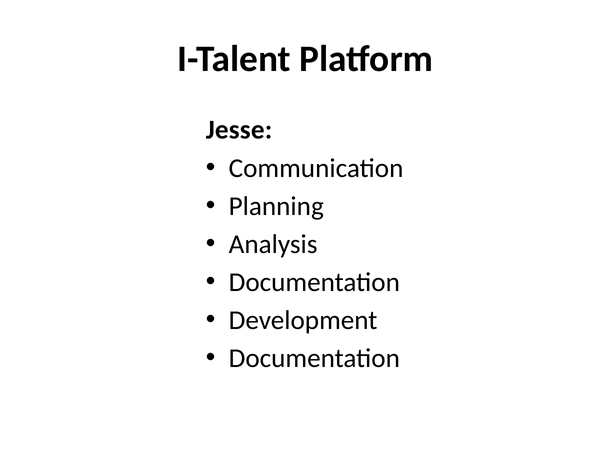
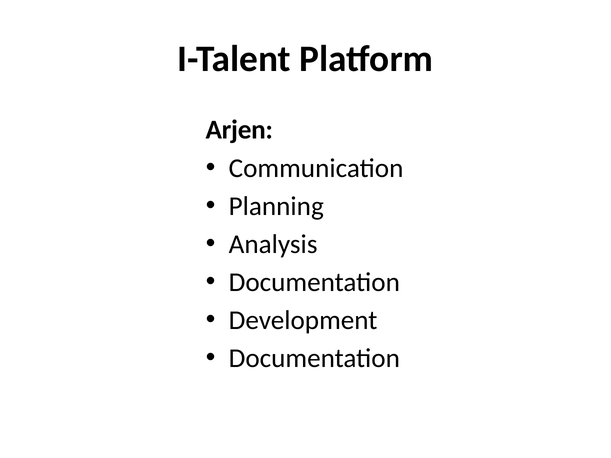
Jesse: Jesse -> Arjen
